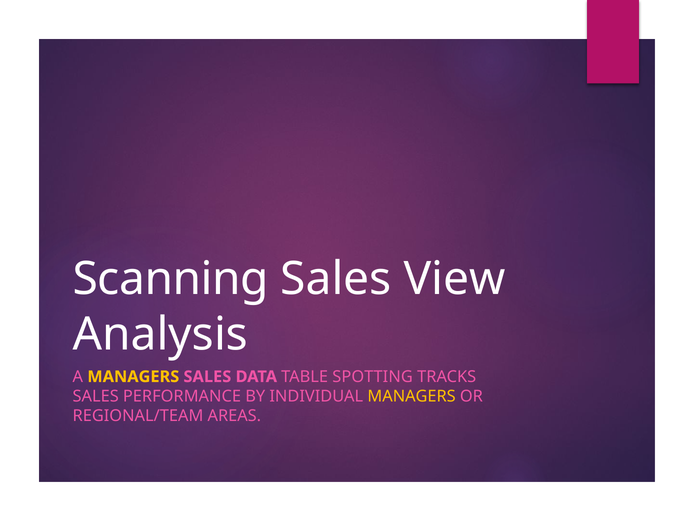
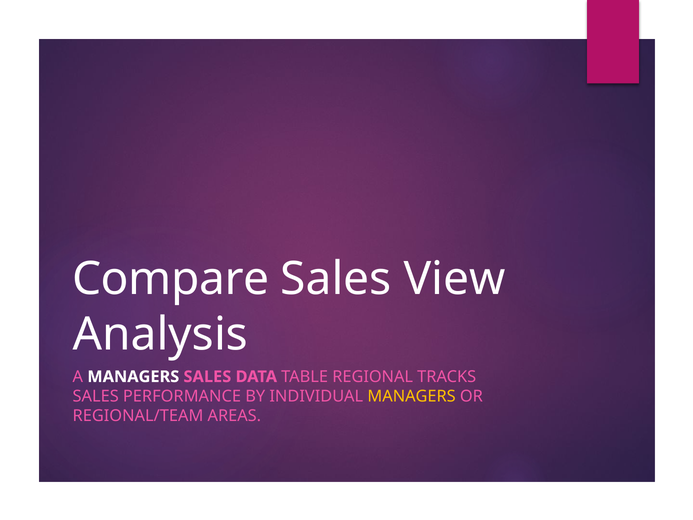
Scanning: Scanning -> Compare
MANAGERS at (133, 377) colour: yellow -> white
SPOTTING: SPOTTING -> REGIONAL
